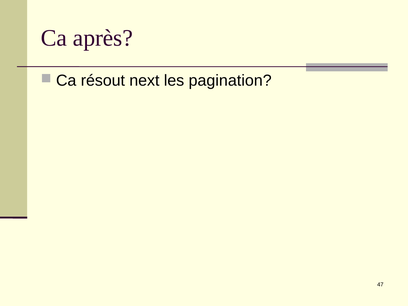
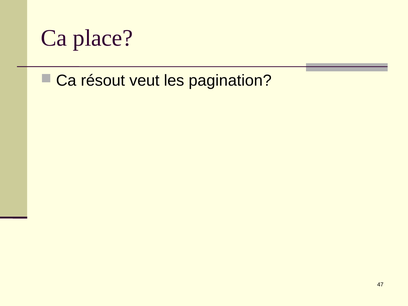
après: après -> place
next: next -> veut
